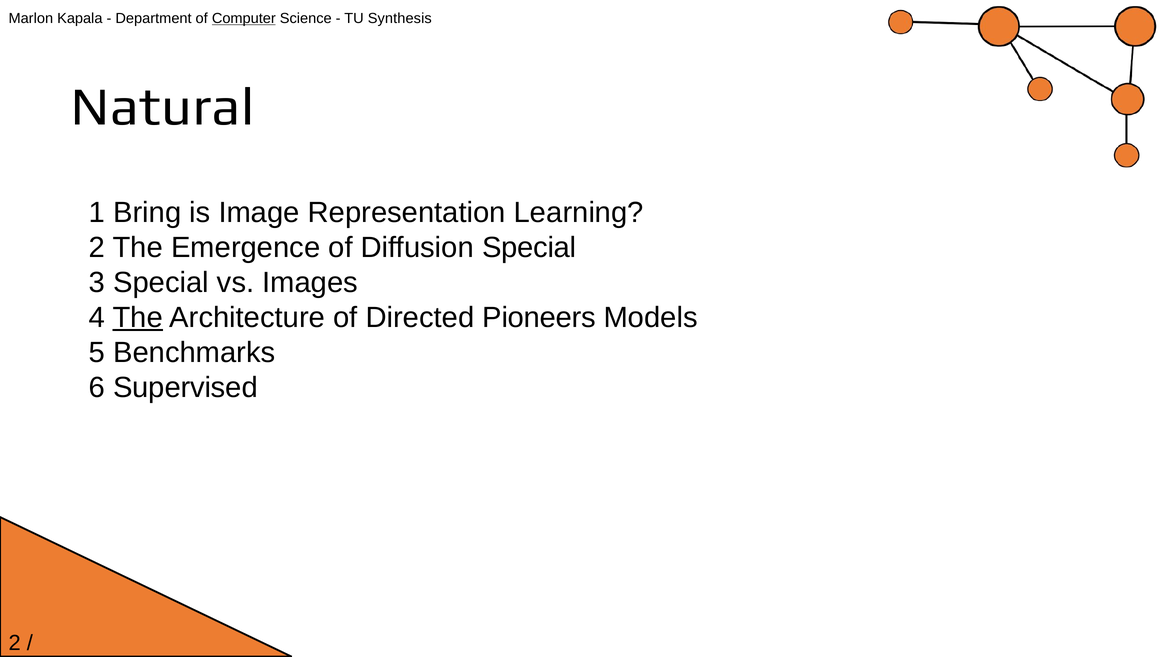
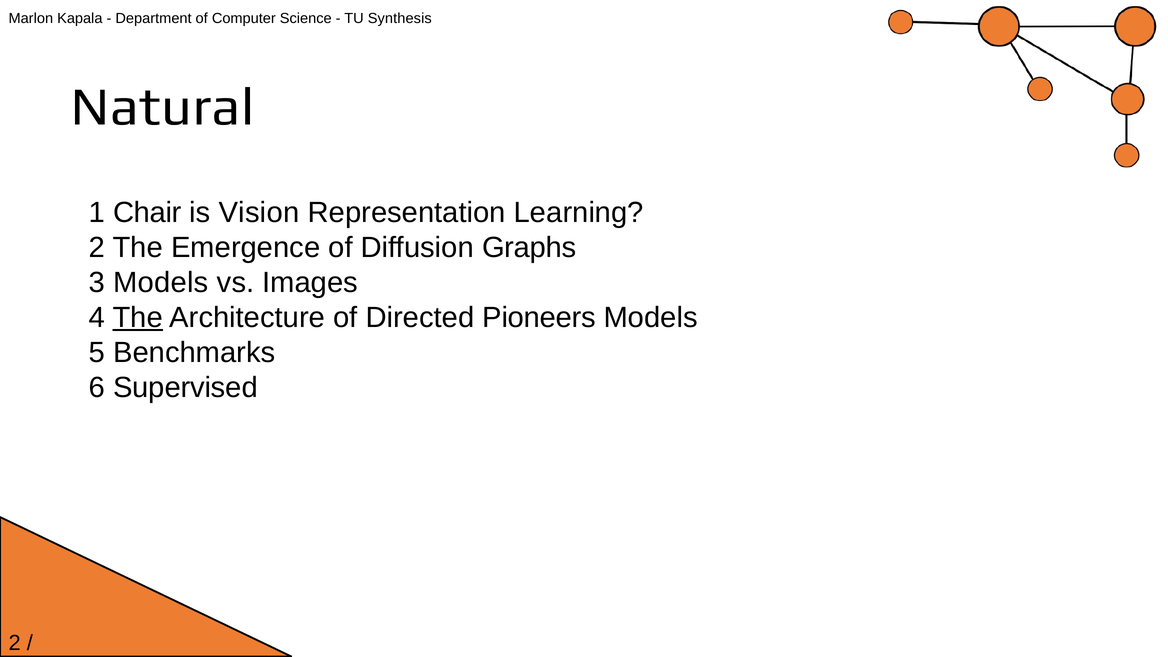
Computer underline: present -> none
Bring: Bring -> Chair
Image: Image -> Vision
Diffusion Special: Special -> Graphs
3 Special: Special -> Models
